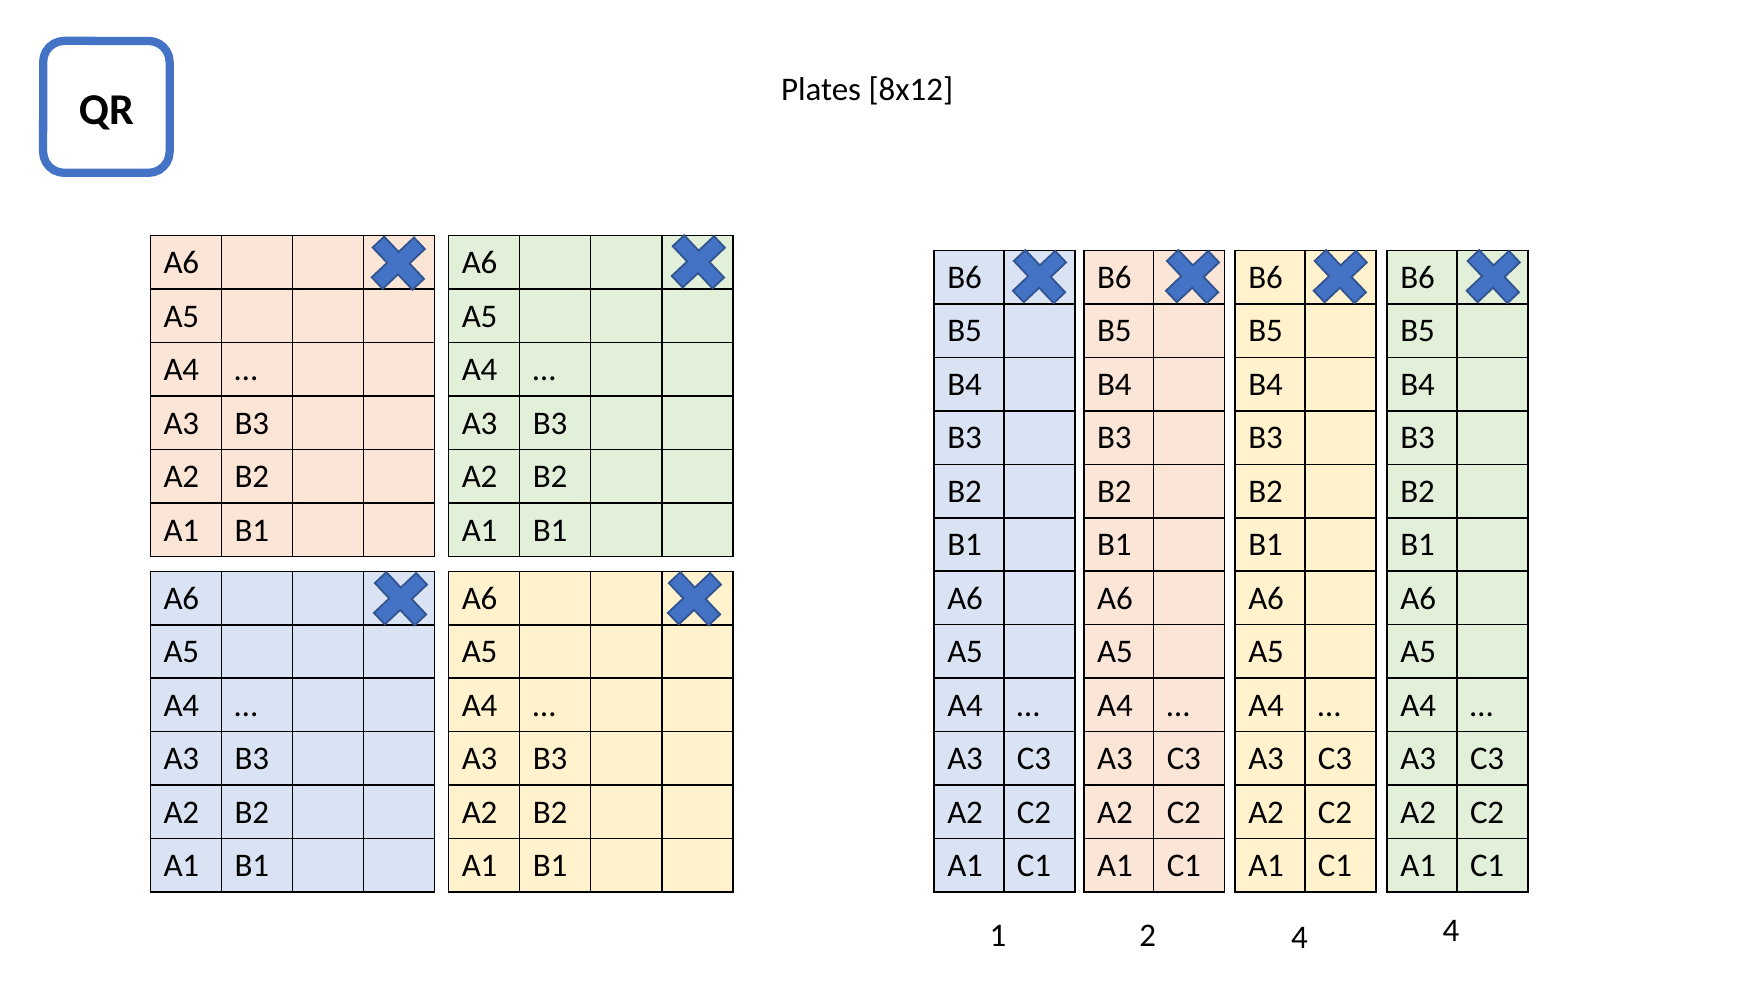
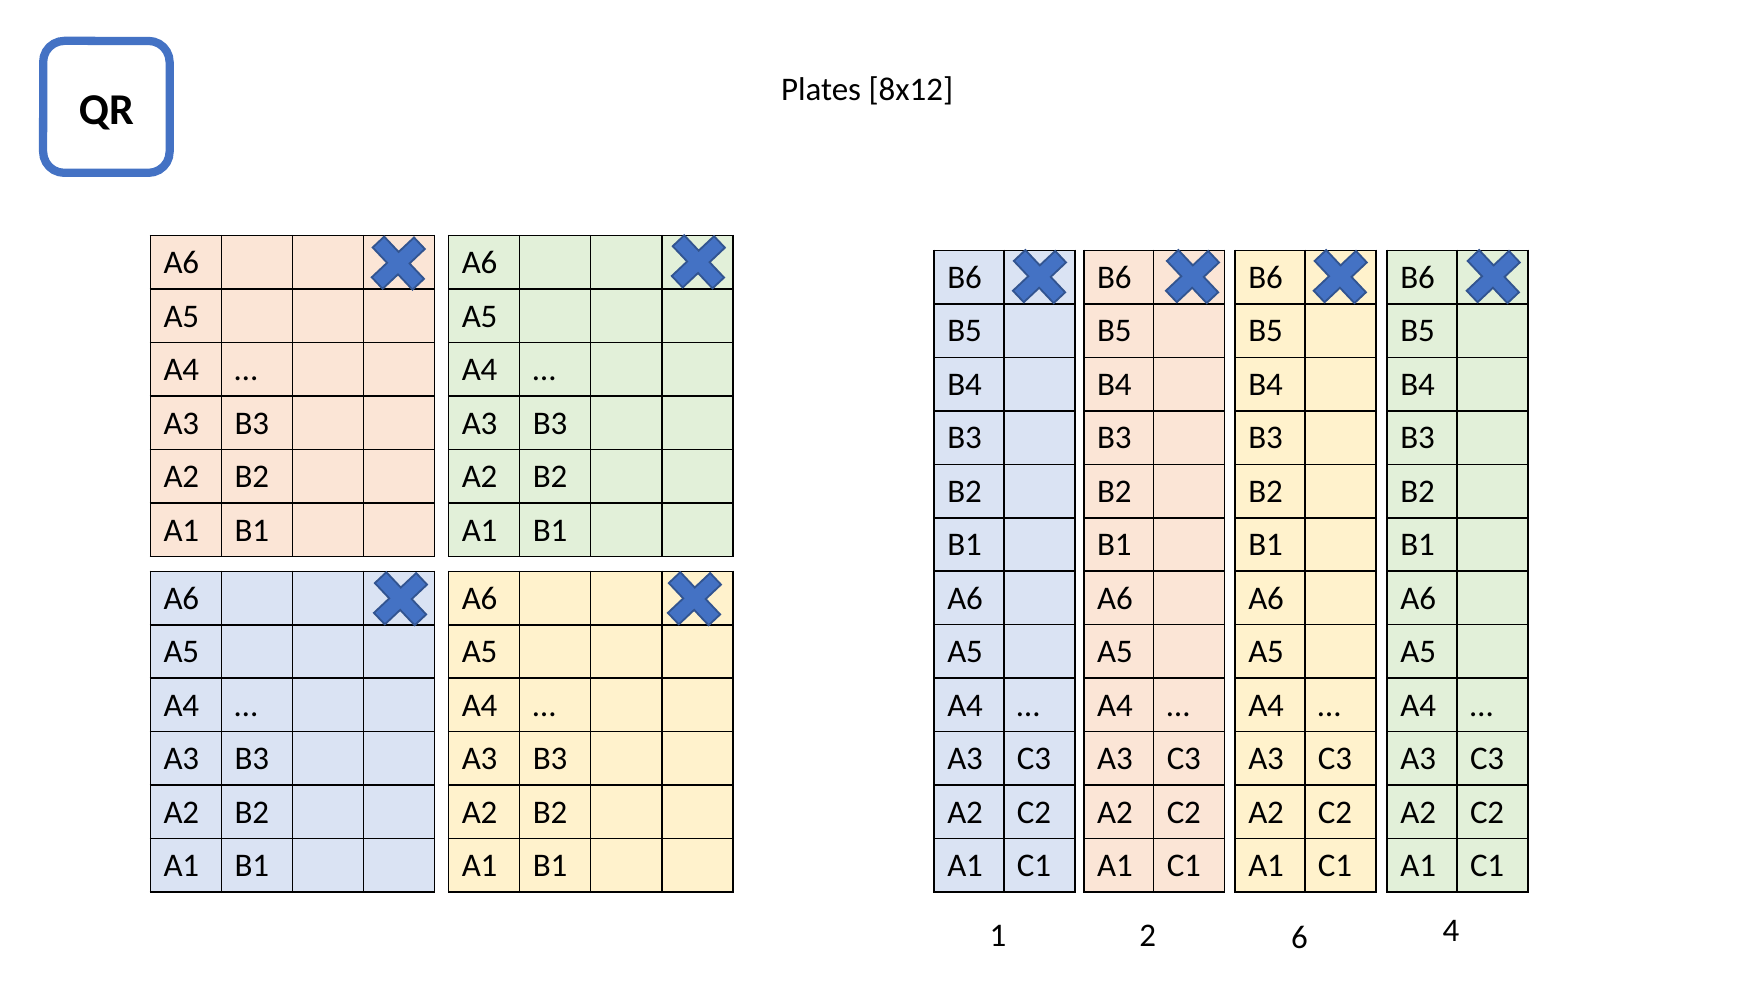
2 4: 4 -> 6
